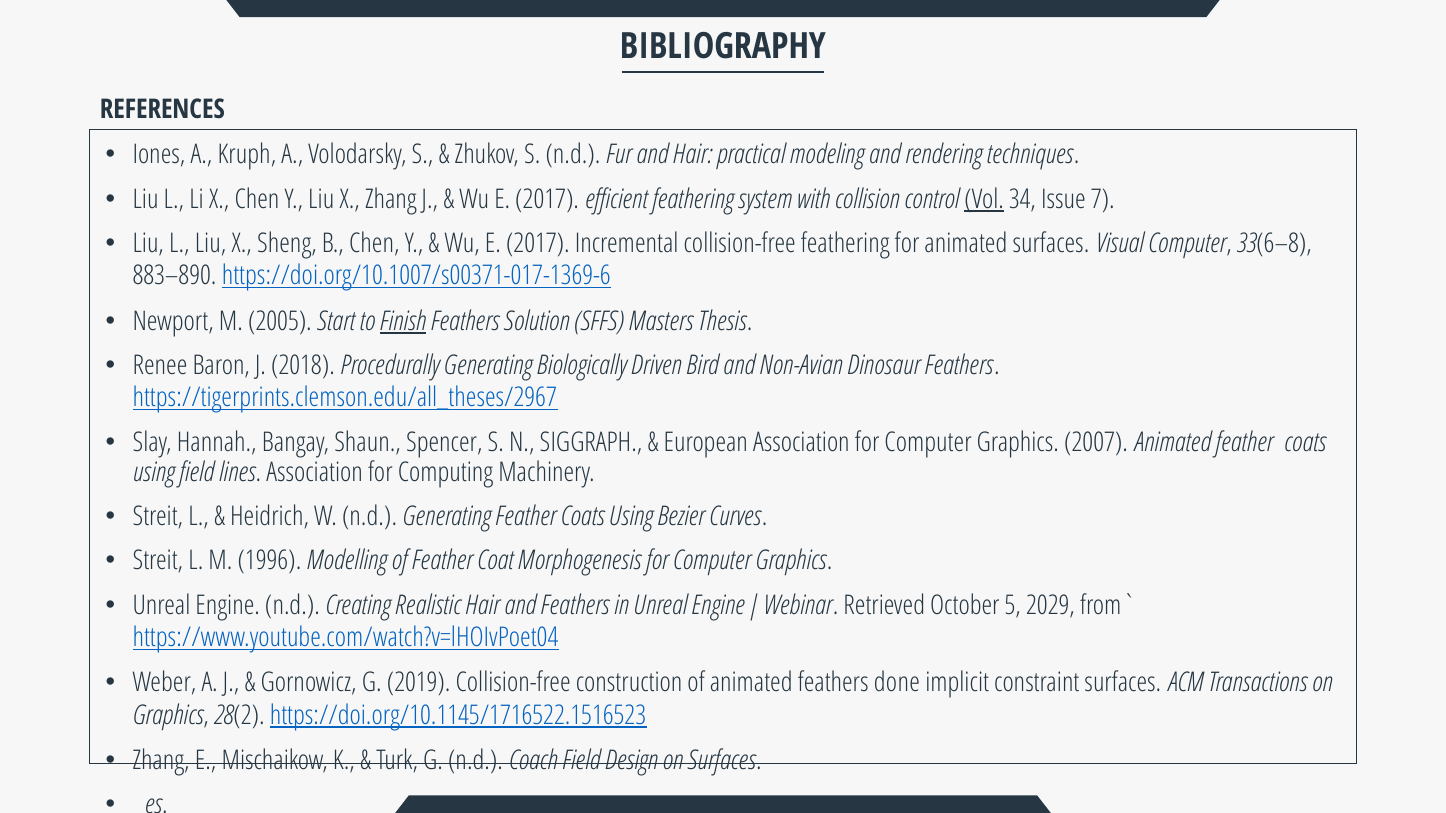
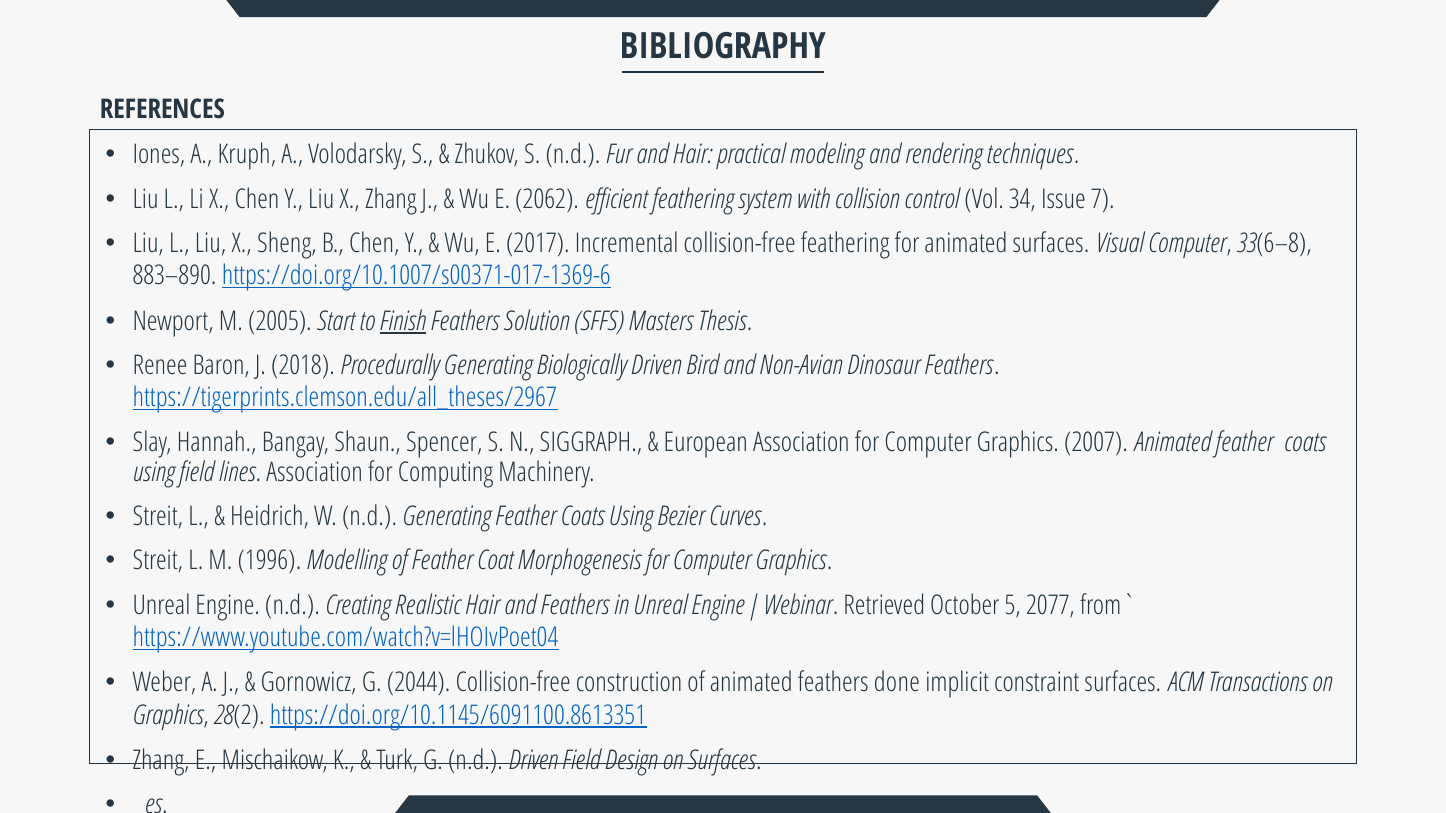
2017 at (547, 199): 2017 -> 2062
Vol underline: present -> none
2029: 2029 -> 2077
2019: 2019 -> 2044
https://doi.org/10.1145/1716522.1516523: https://doi.org/10.1145/1716522.1516523 -> https://doi.org/10.1145/6091100.8613351
n.d Coach: Coach -> Driven
